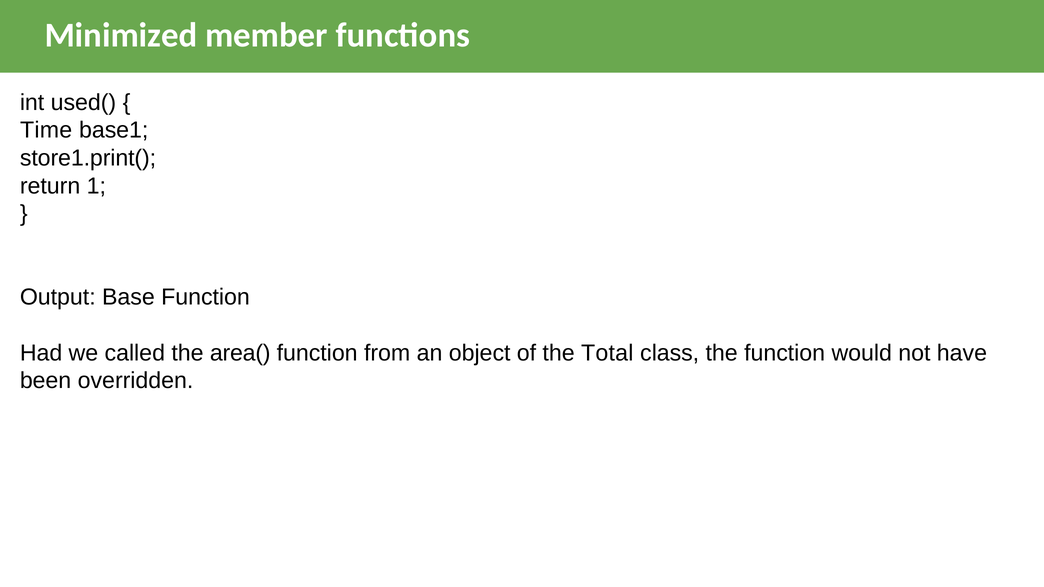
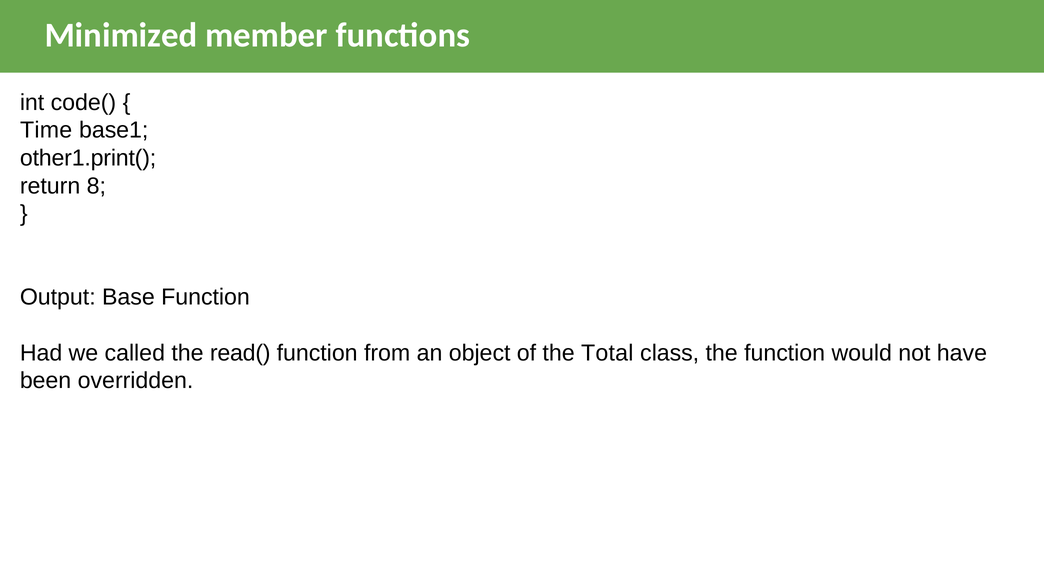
used(: used( -> code(
store1.print(: store1.print( -> other1.print(
1: 1 -> 8
area(: area( -> read(
